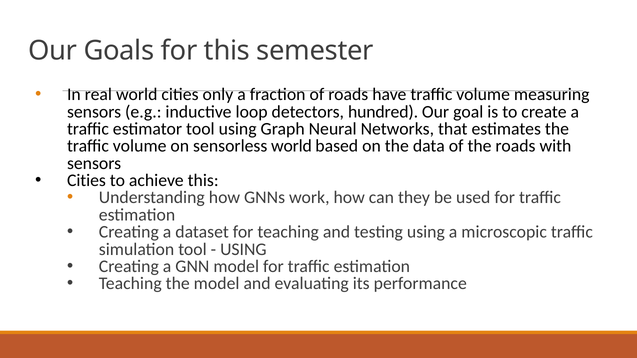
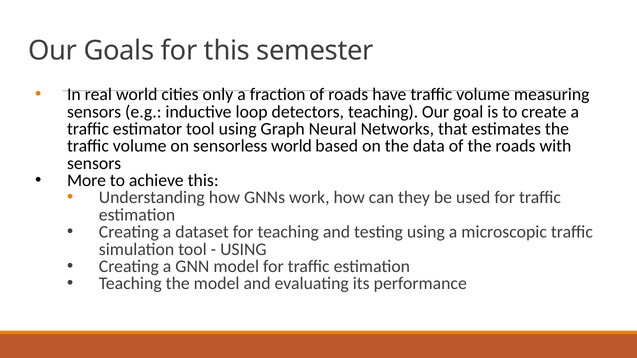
detectors hundred: hundred -> teaching
Cities at (86, 181): Cities -> More
